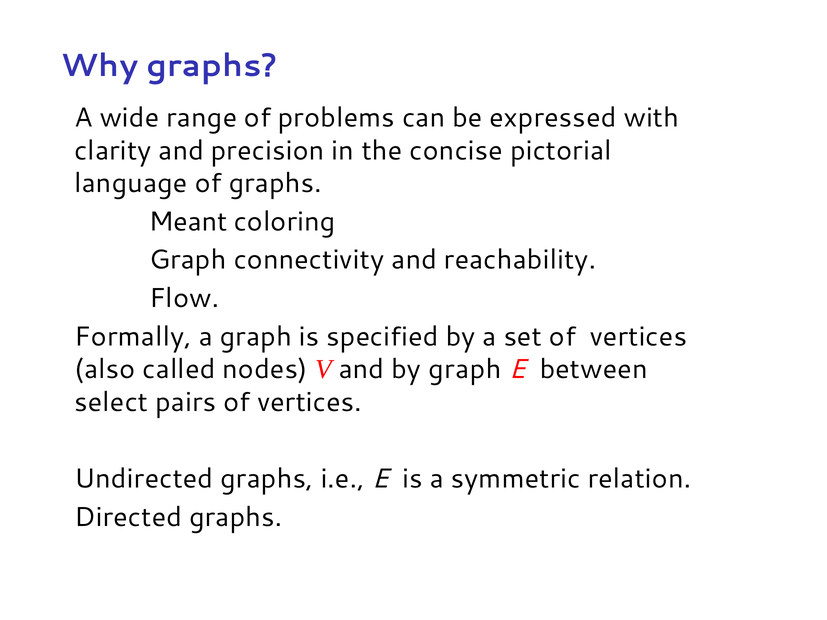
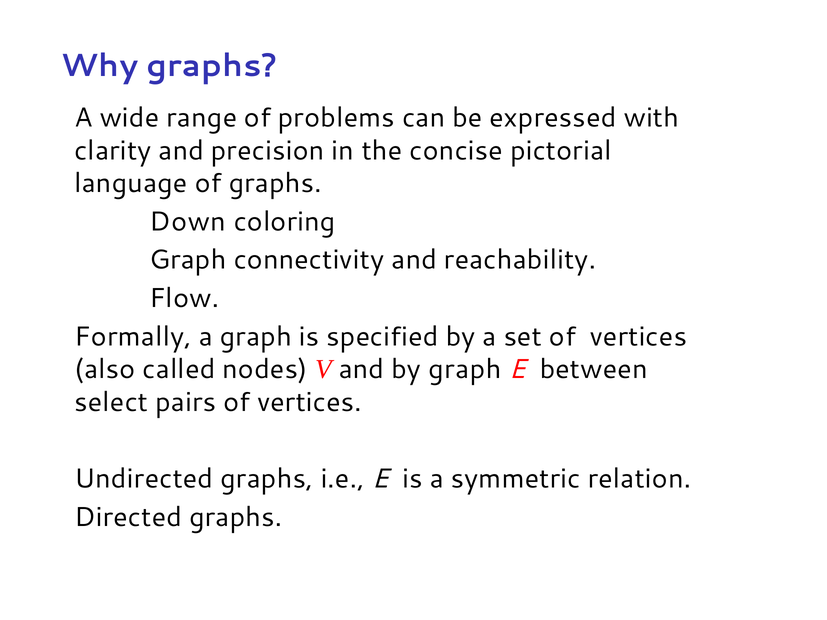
Meant: Meant -> Down
